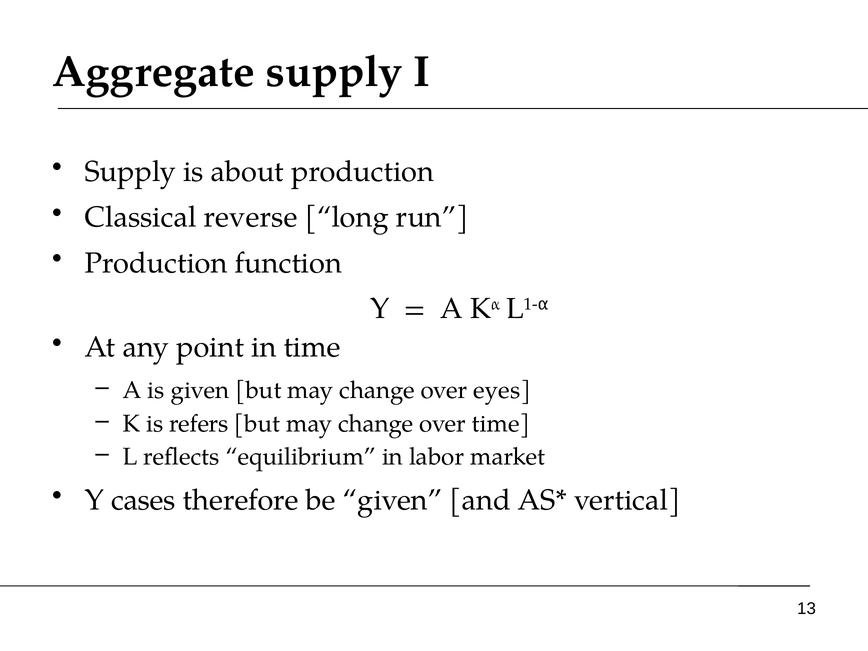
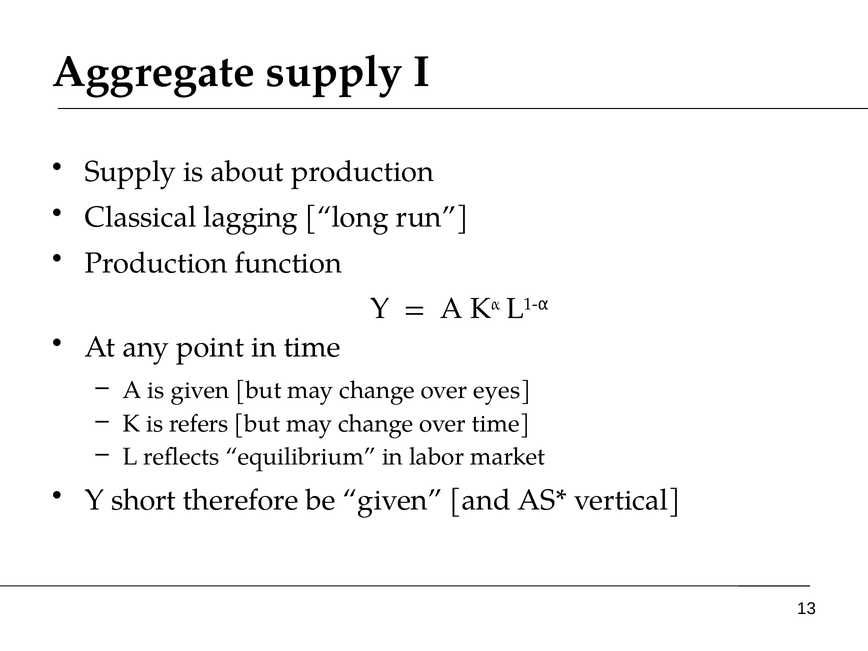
reverse: reverse -> lagging
cases: cases -> short
